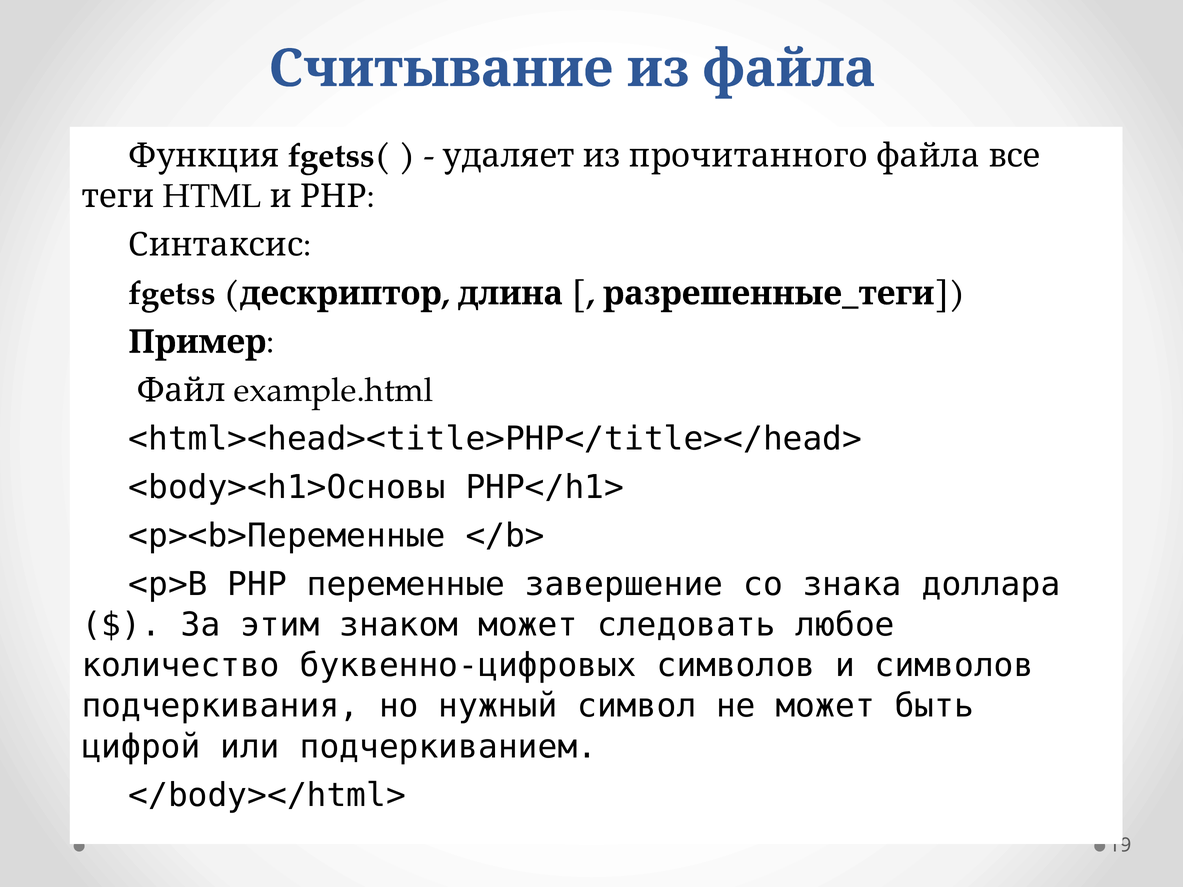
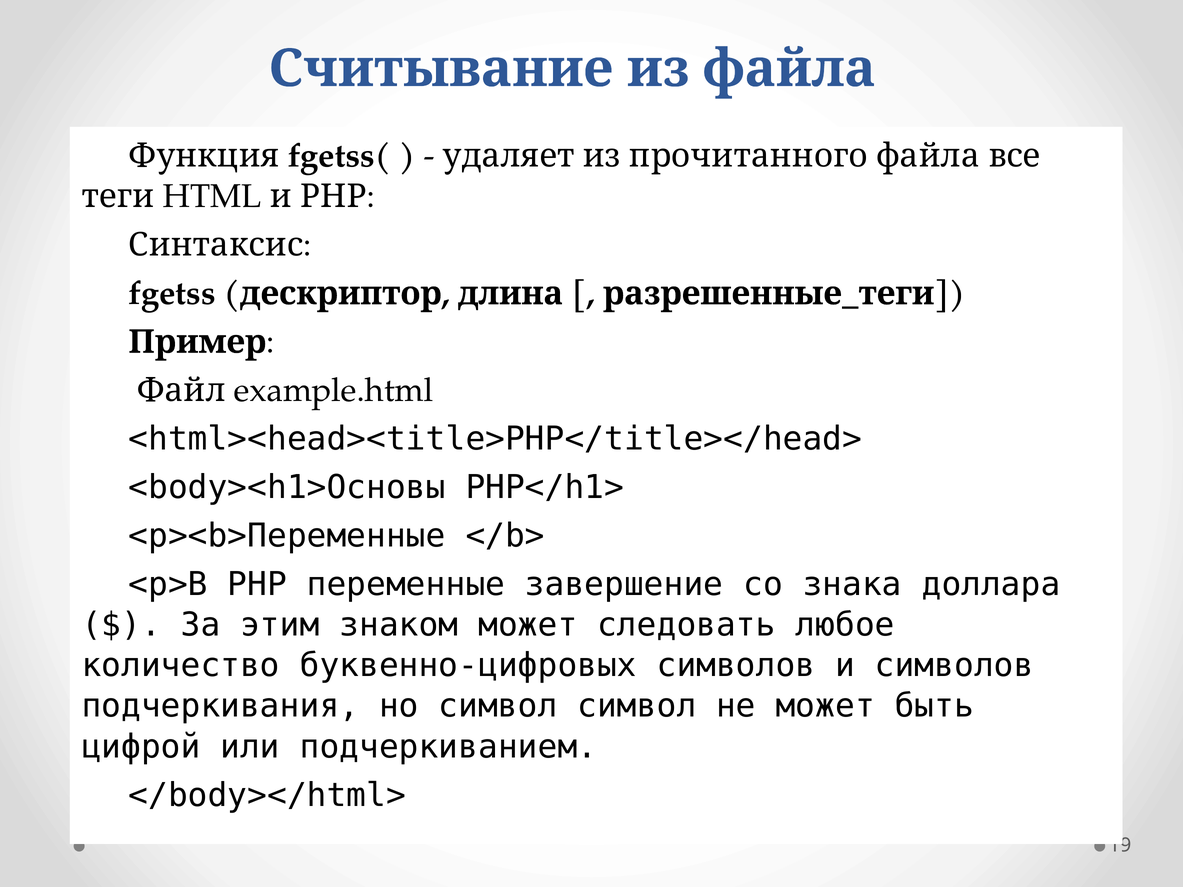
но нужный: нужный -> символ
